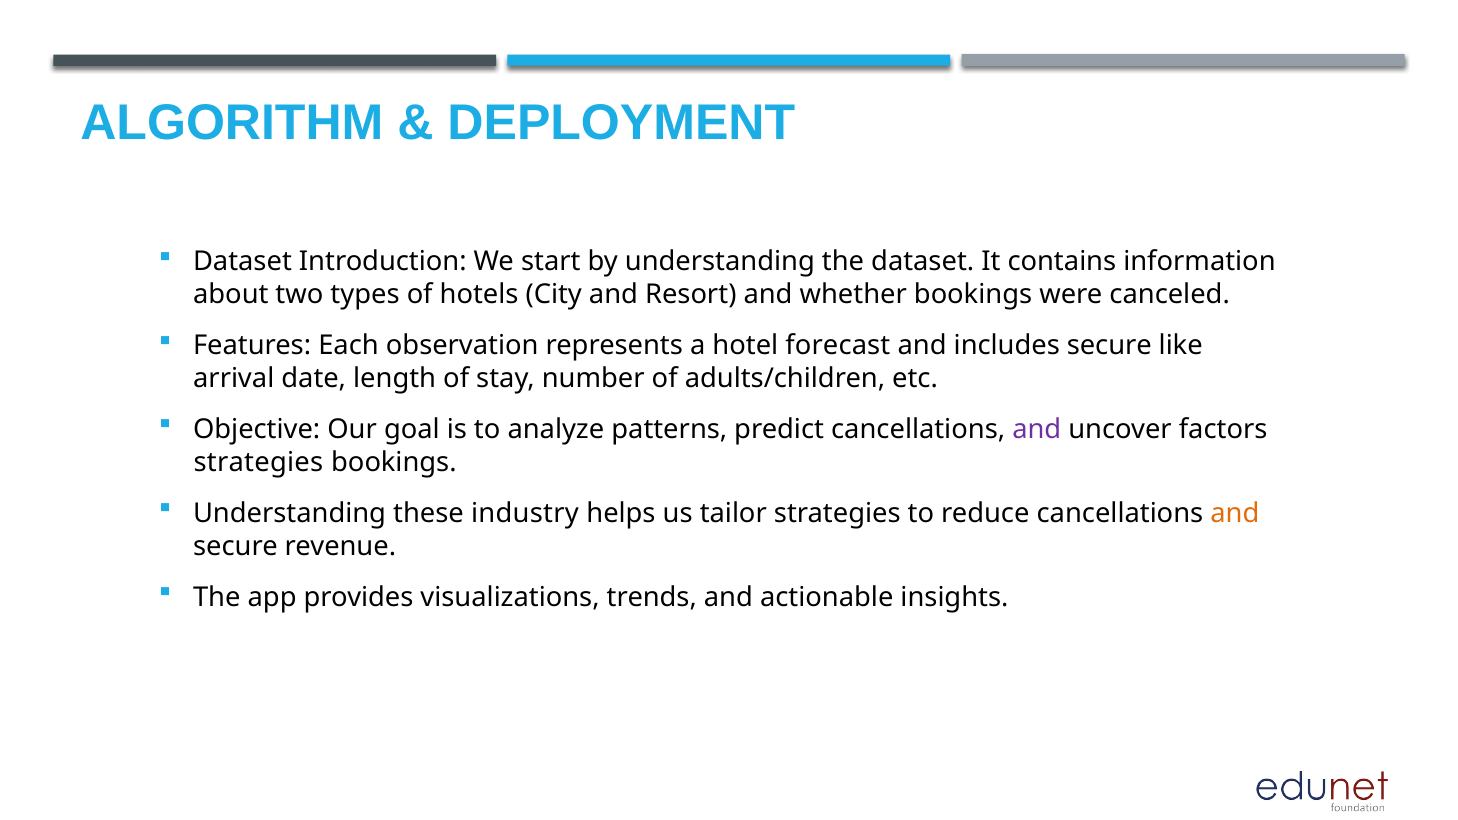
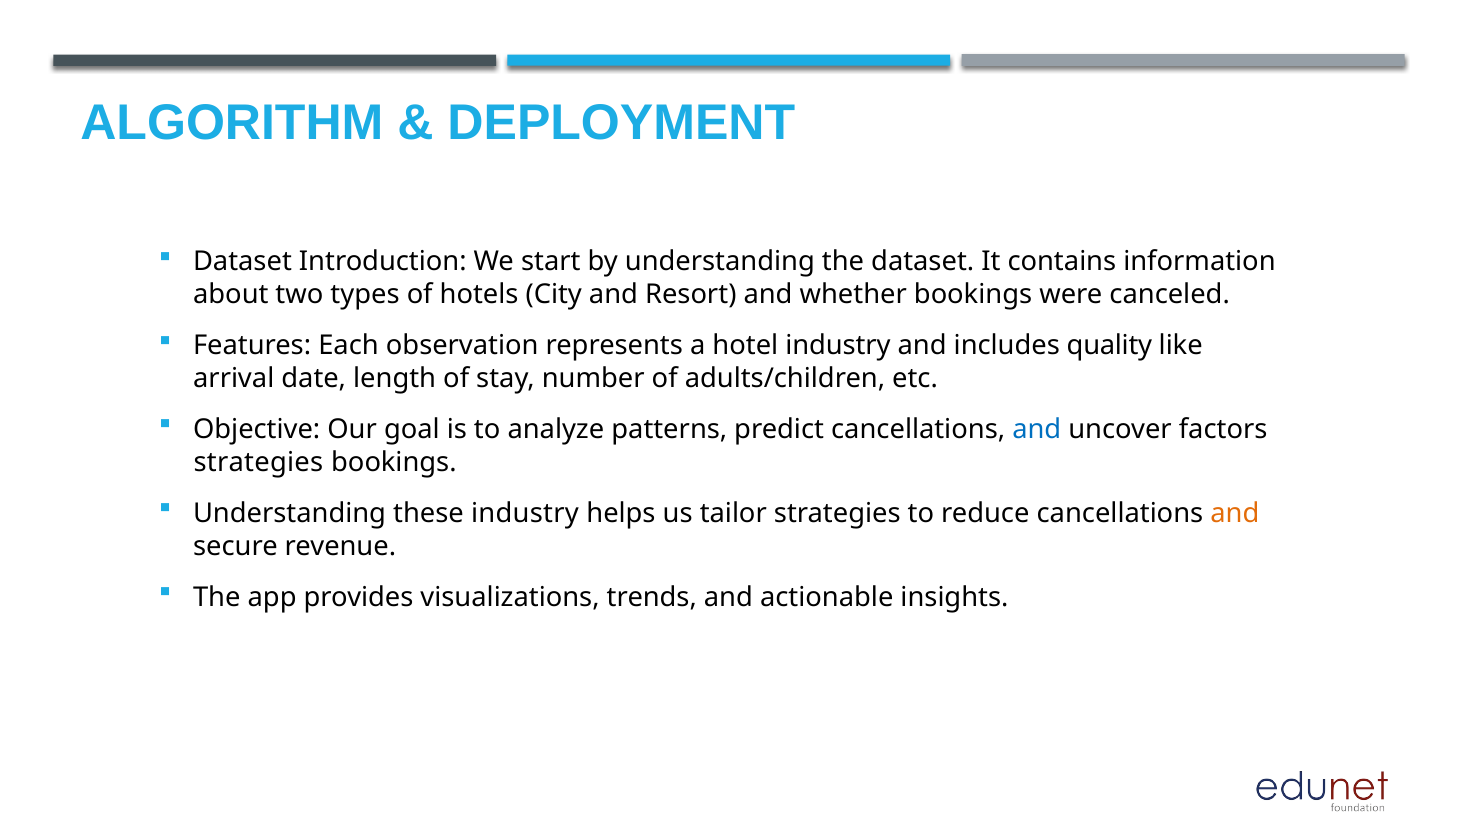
hotel forecast: forecast -> industry
includes secure: secure -> quality
and at (1037, 429) colour: purple -> blue
